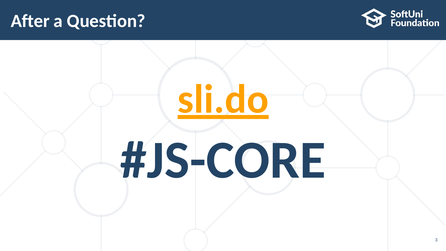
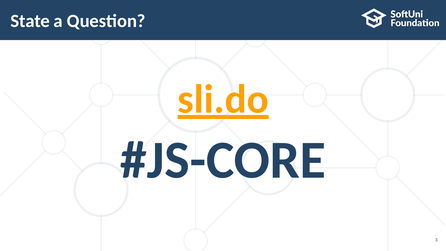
After: After -> State
